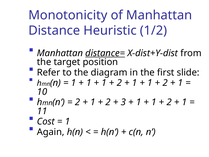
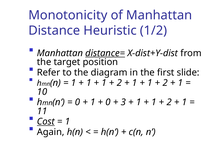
2 at (78, 102): 2 -> 0
2 at (108, 102): 2 -> 0
Cost underline: none -> present
